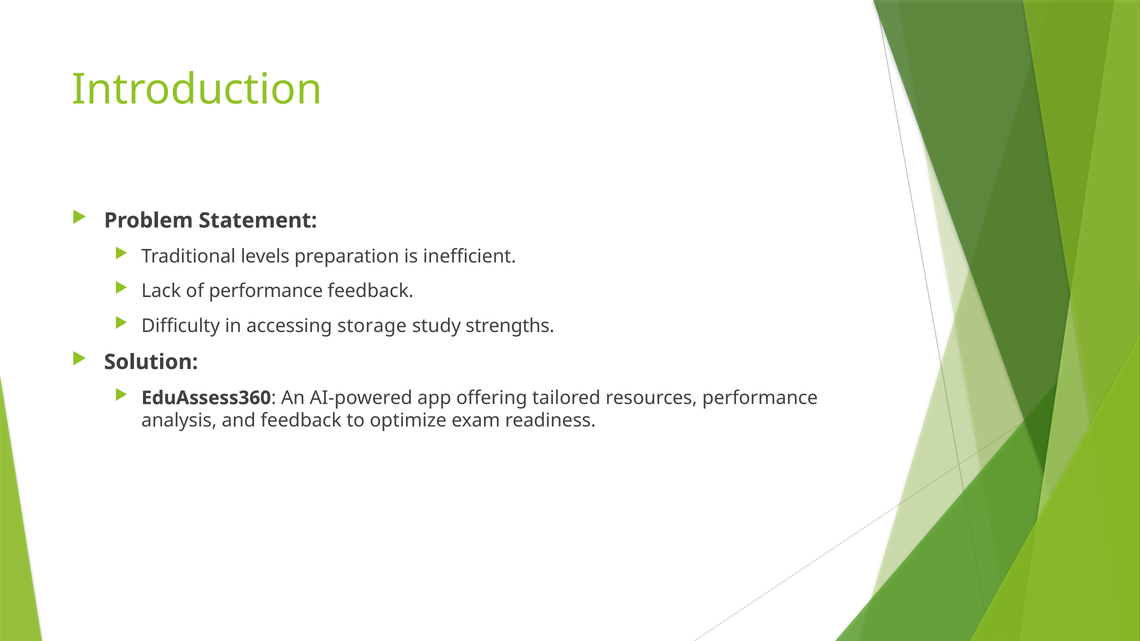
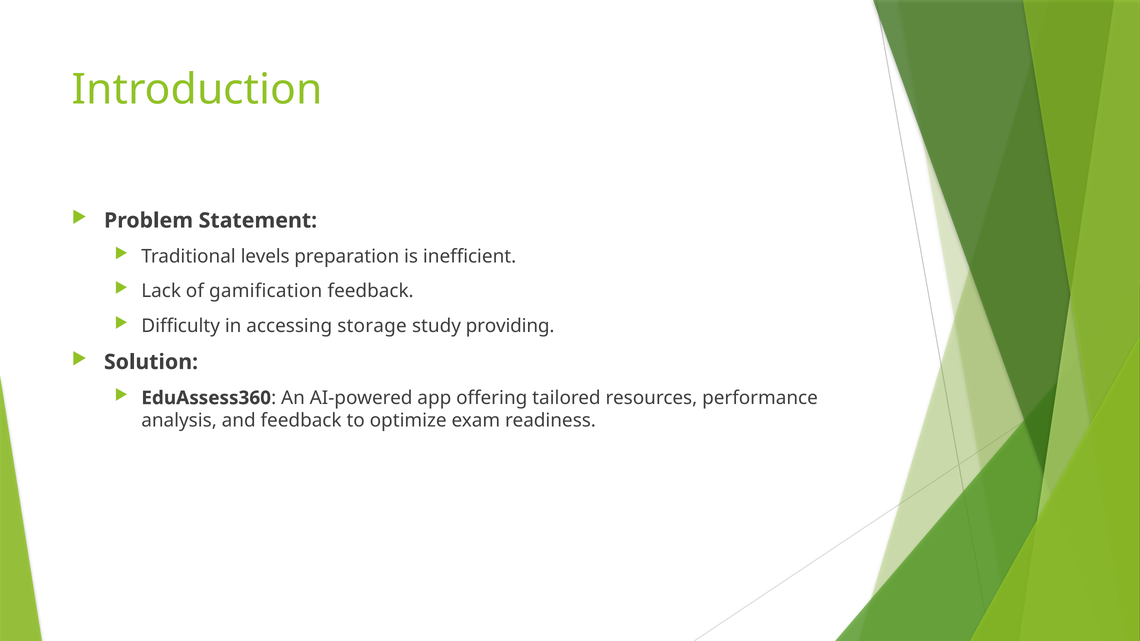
of performance: performance -> gamification
strengths: strengths -> providing
